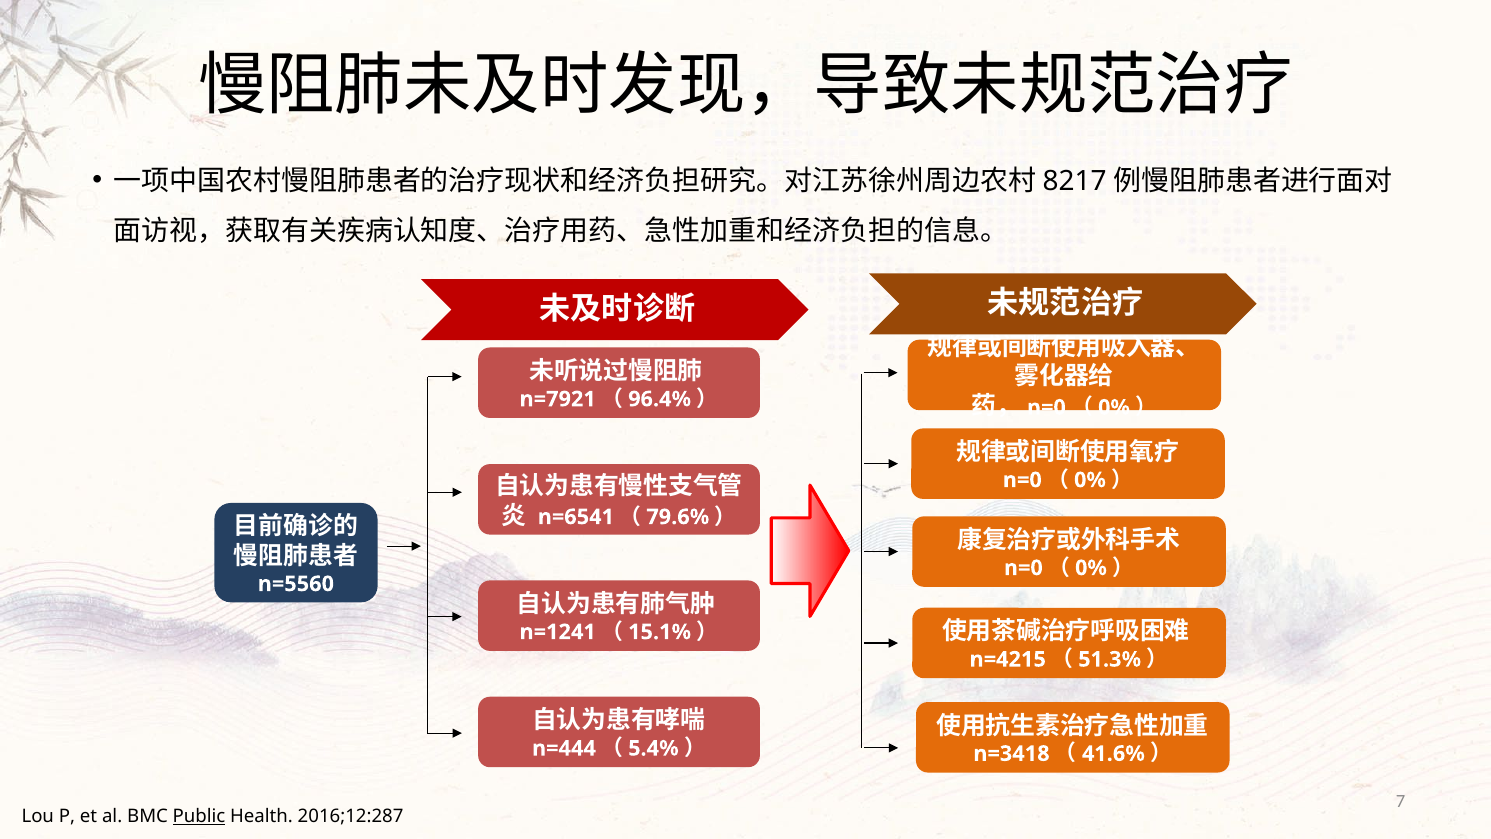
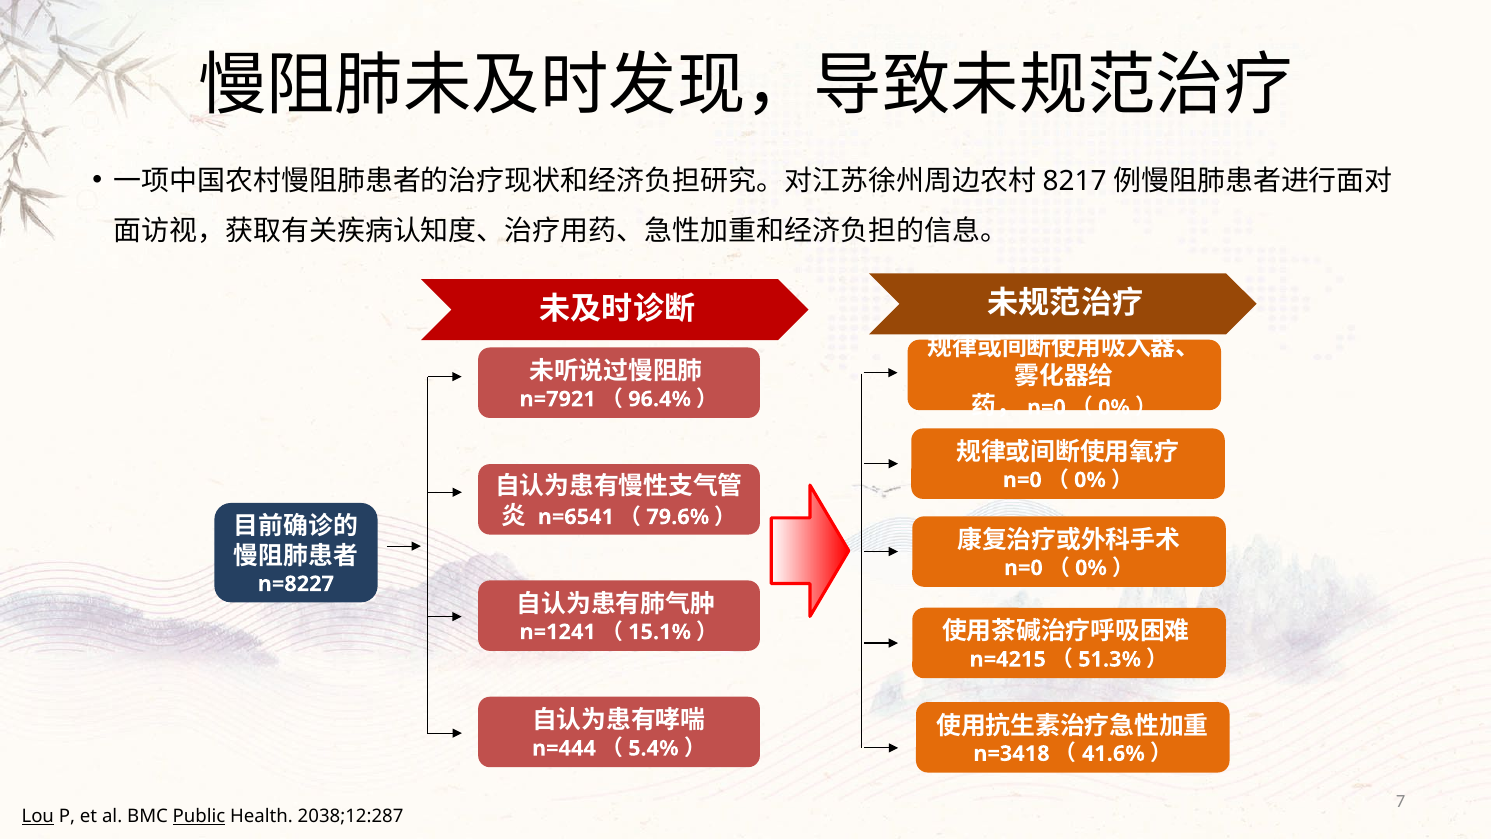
n=5560: n=5560 -> n=8227
Lou underline: none -> present
2016;12:287: 2016;12:287 -> 2038;12:287
